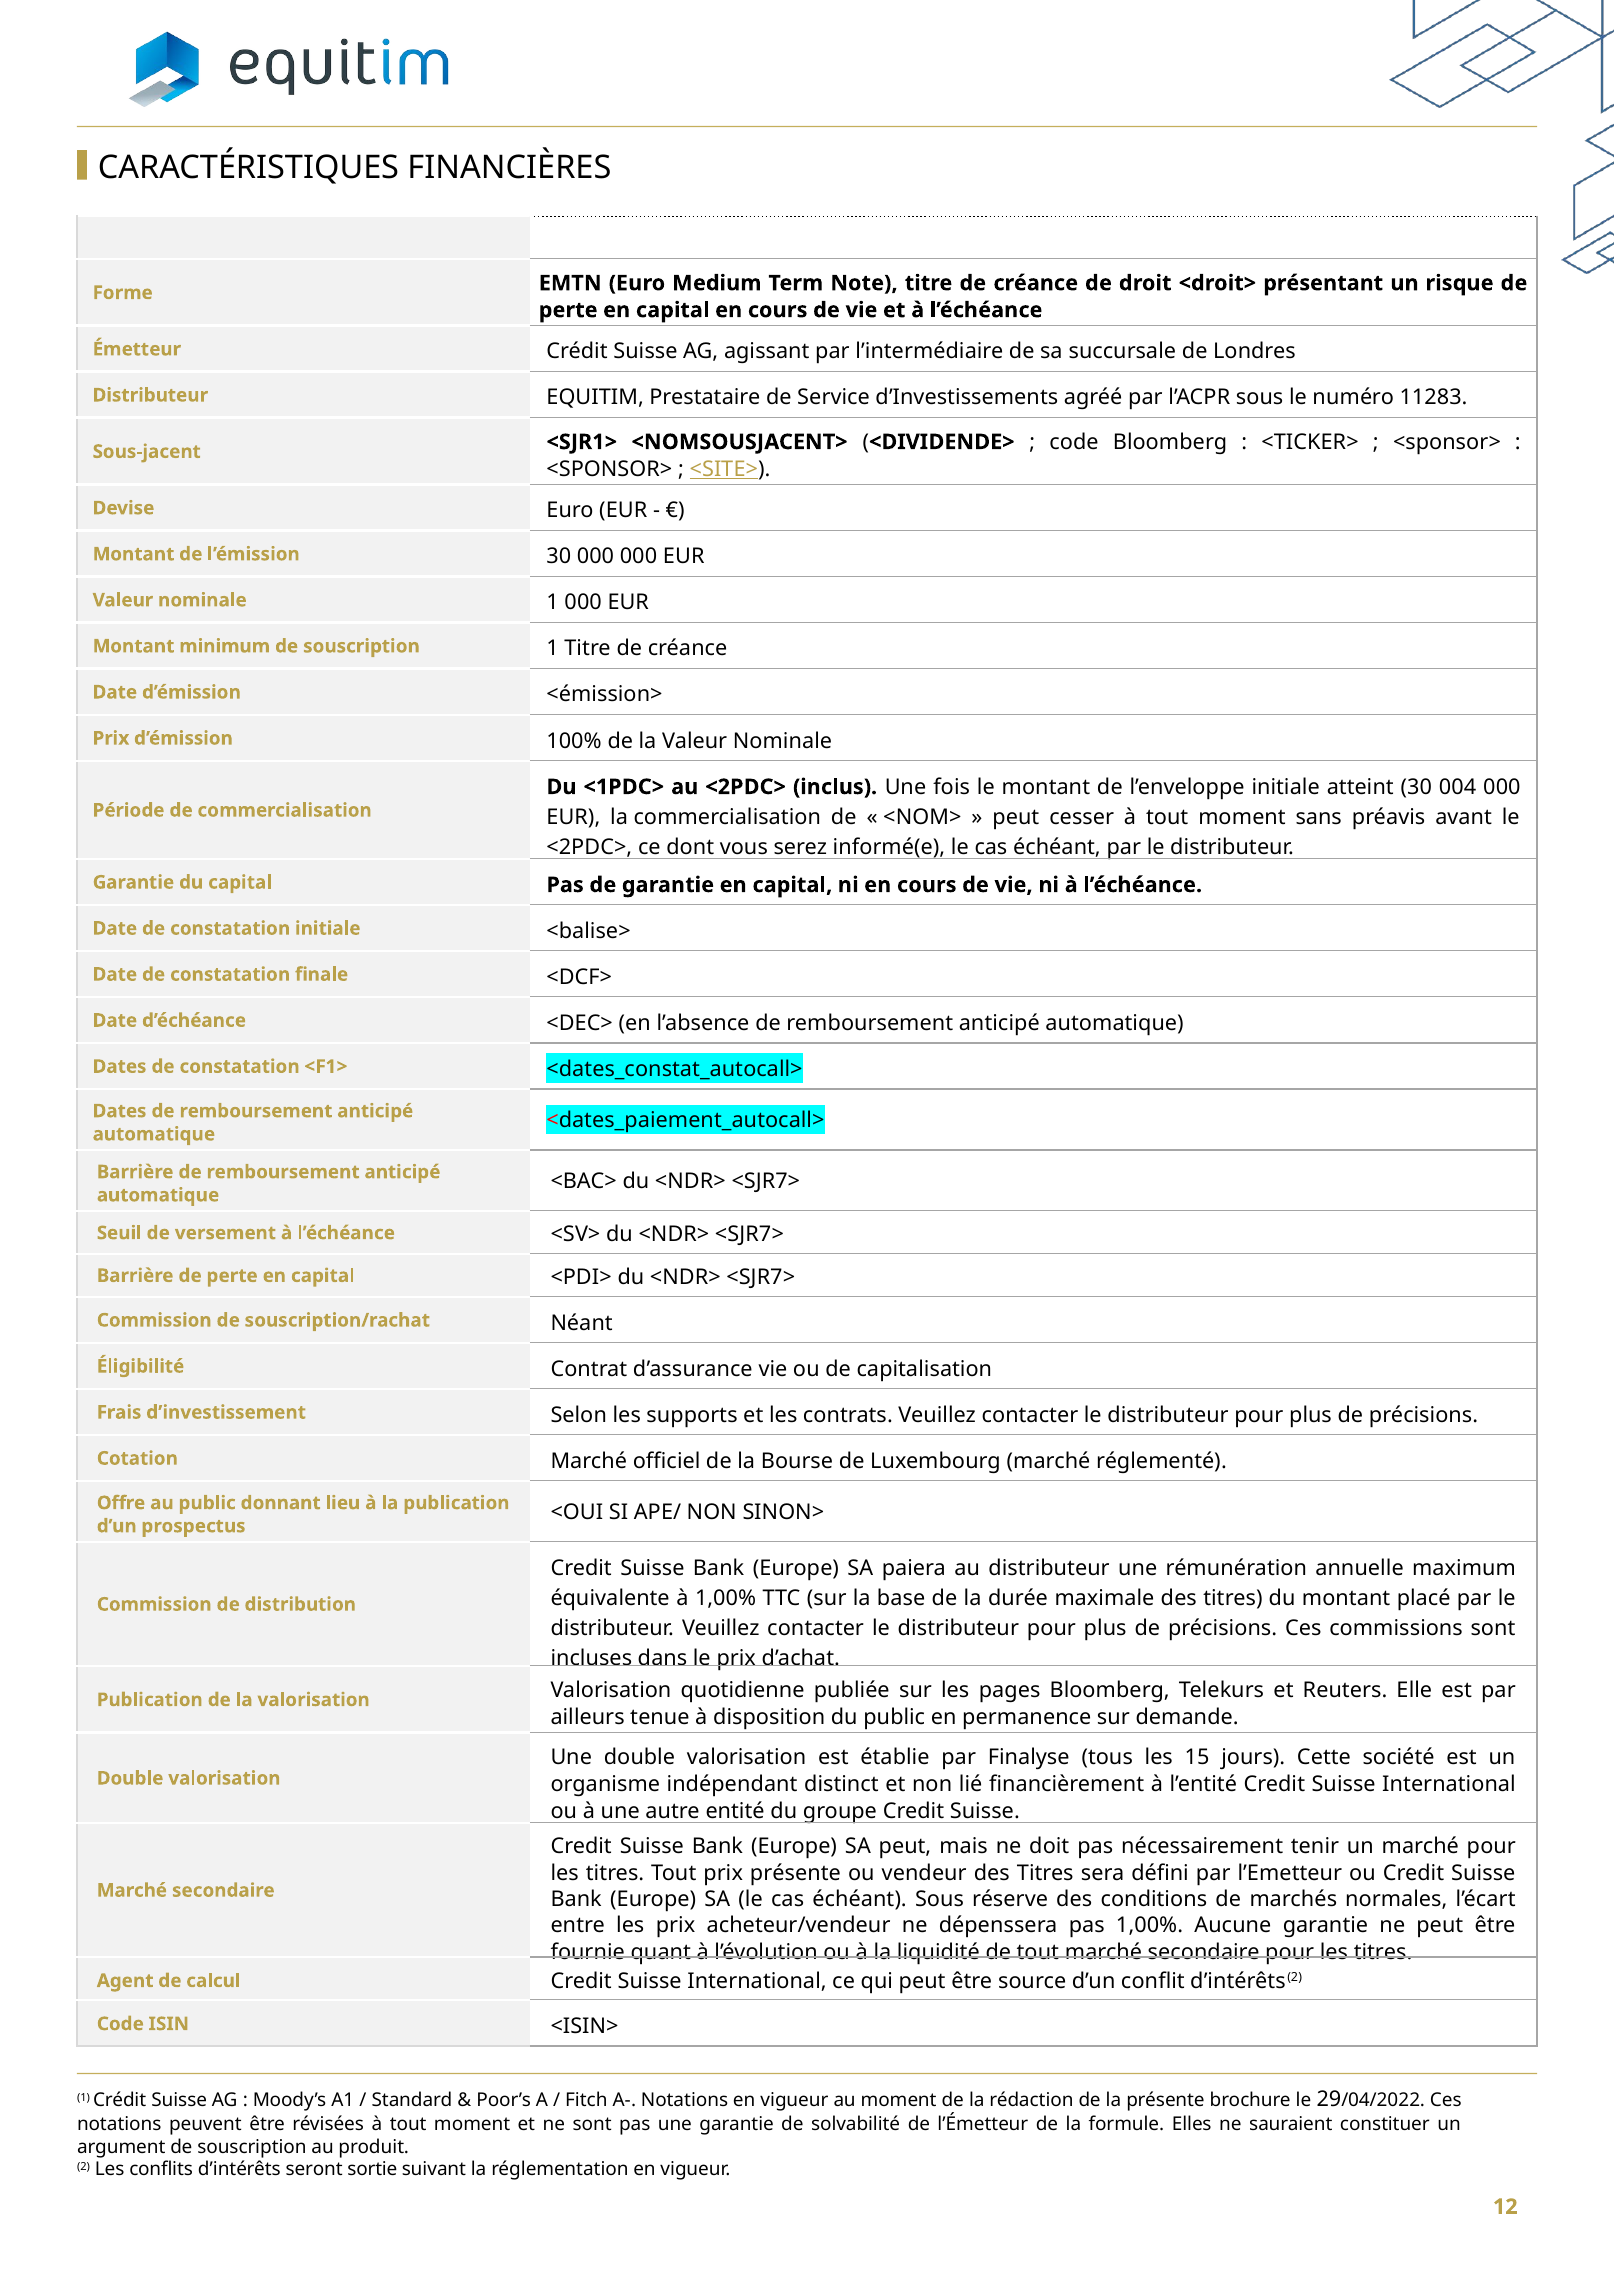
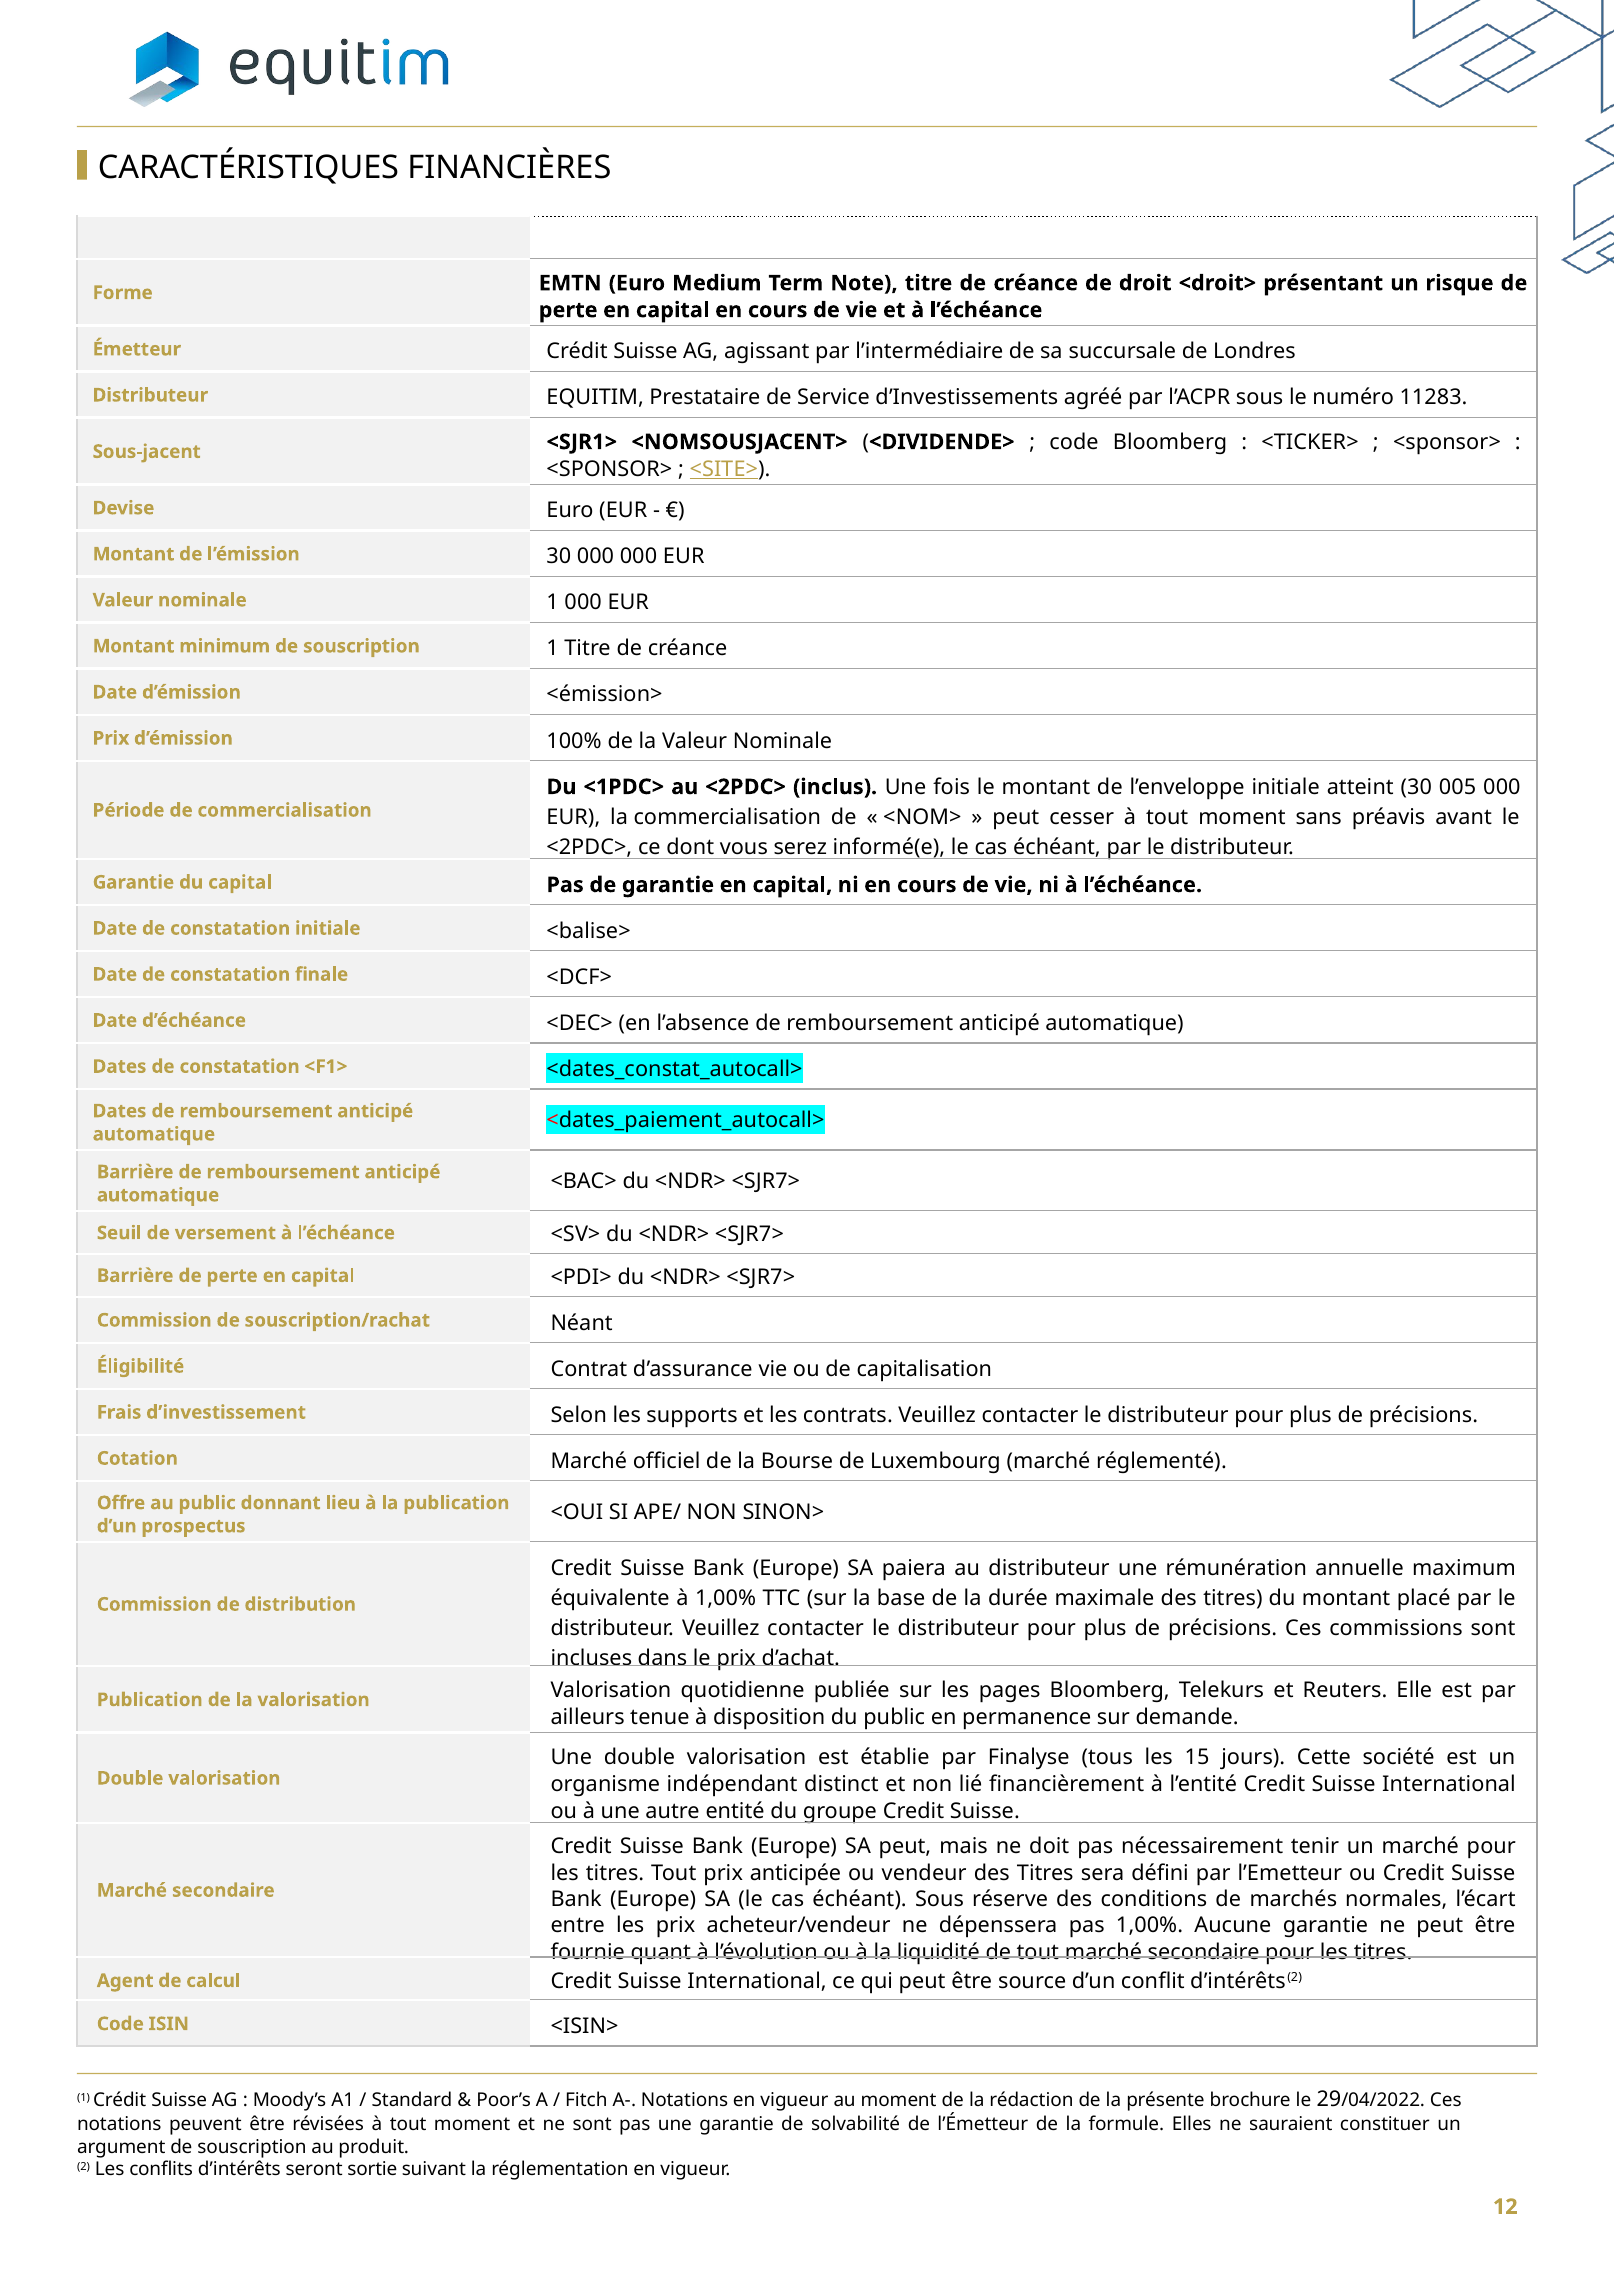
004: 004 -> 005
prix présente: présente -> anticipée
